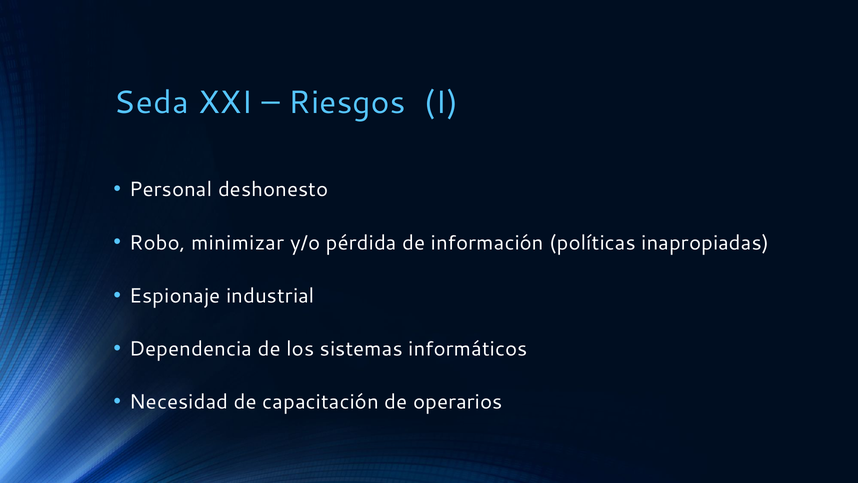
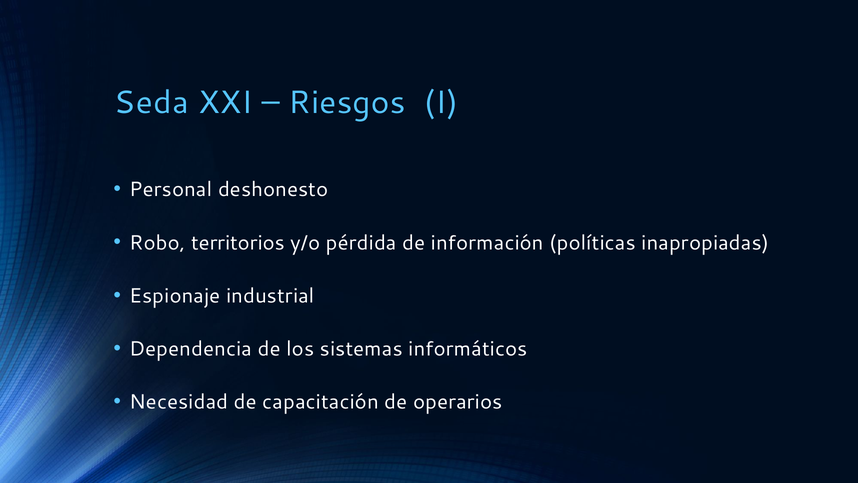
minimizar: minimizar -> territorios
